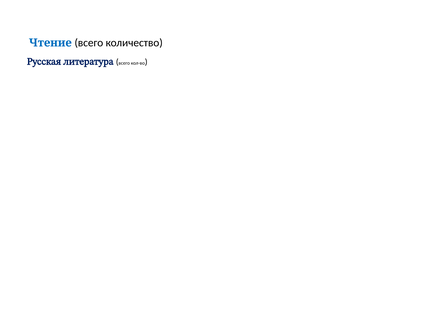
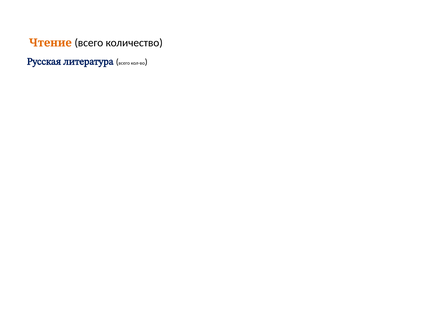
Чтение colour: blue -> orange
